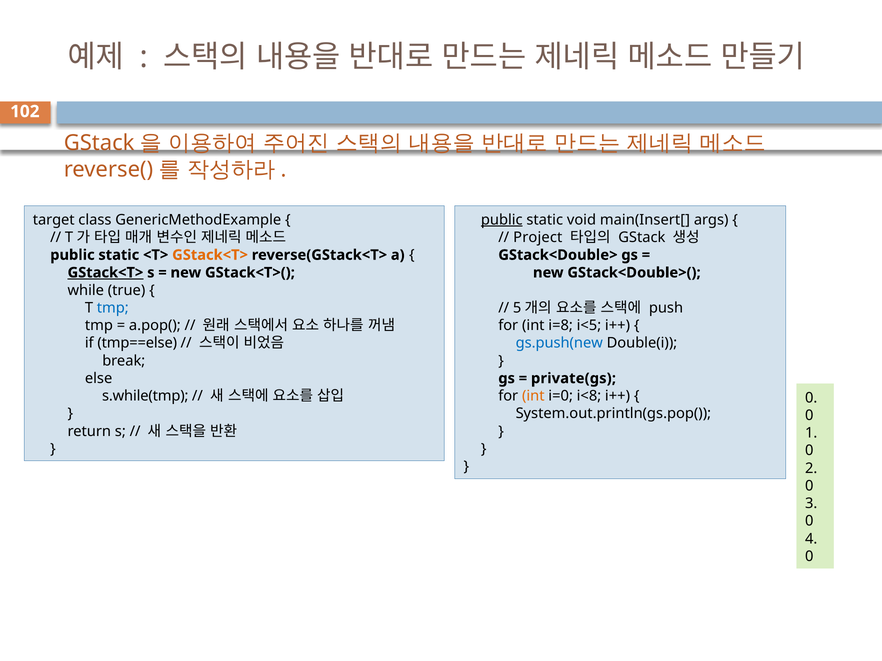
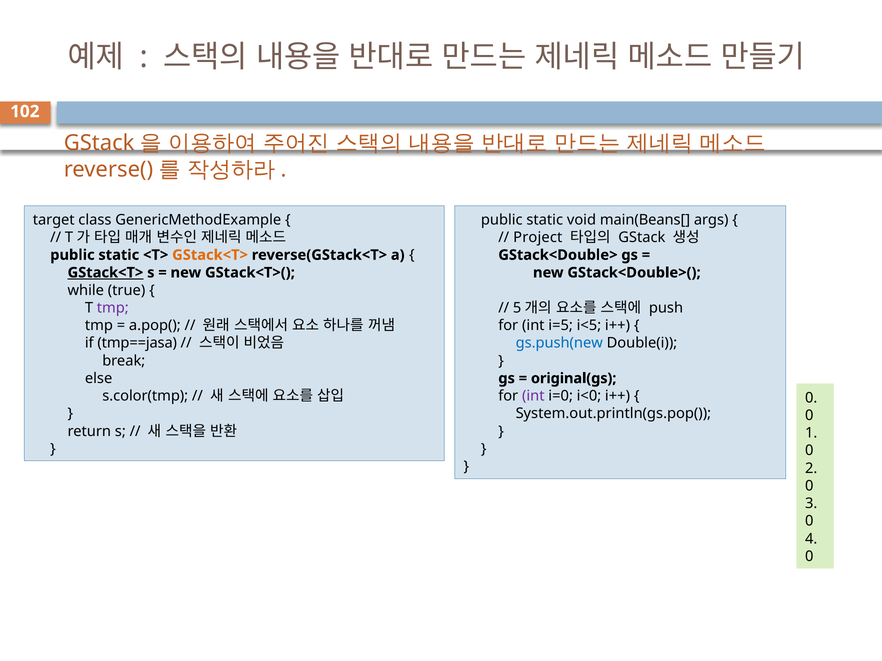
public at (502, 220) underline: present -> none
main(Insert[: main(Insert[ -> main(Beans[
tmp at (113, 308) colour: blue -> purple
i=8: i=8 -> i=5
tmp==else: tmp==else -> tmp==jasa
private(gs: private(gs -> original(gs
s.while(tmp: s.while(tmp -> s.color(tmp
int at (533, 396) colour: orange -> purple
i<8: i<8 -> i<0
